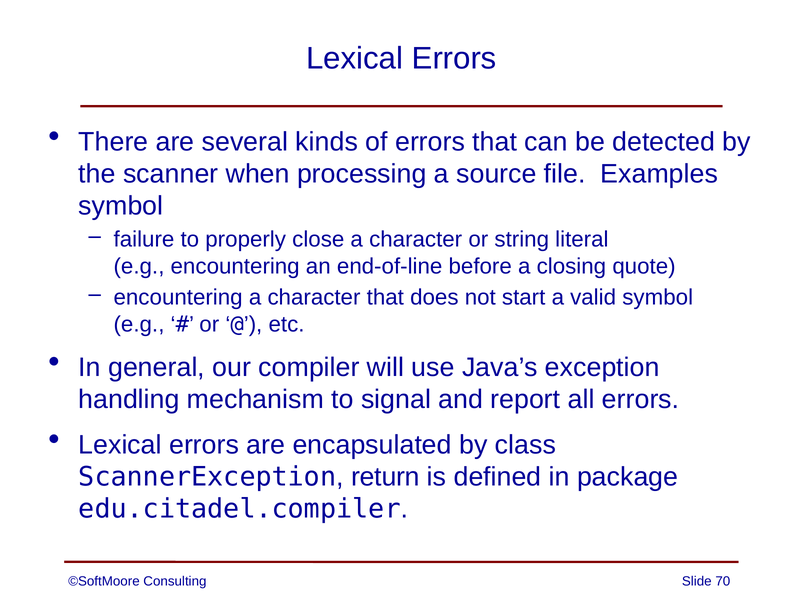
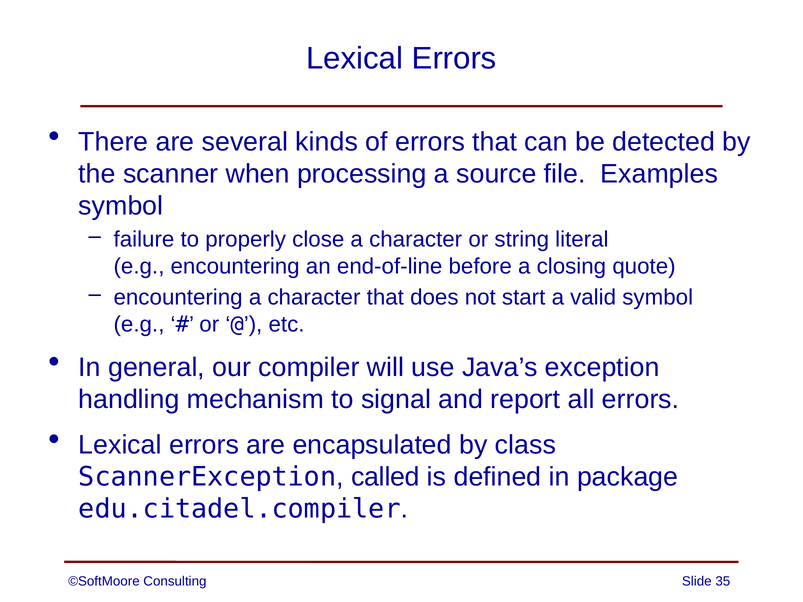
return: return -> called
70: 70 -> 35
